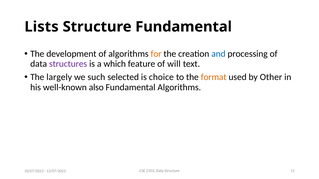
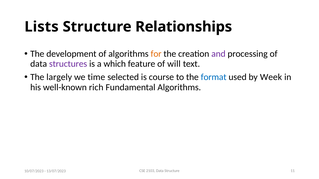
Structure Fundamental: Fundamental -> Relationships
and colour: blue -> purple
such: such -> time
choice: choice -> course
format colour: orange -> blue
Other: Other -> Week
also: also -> rich
